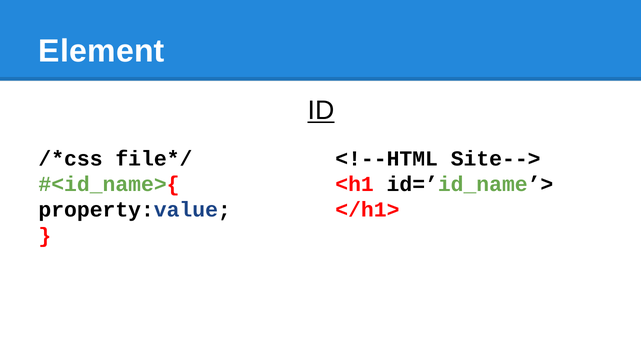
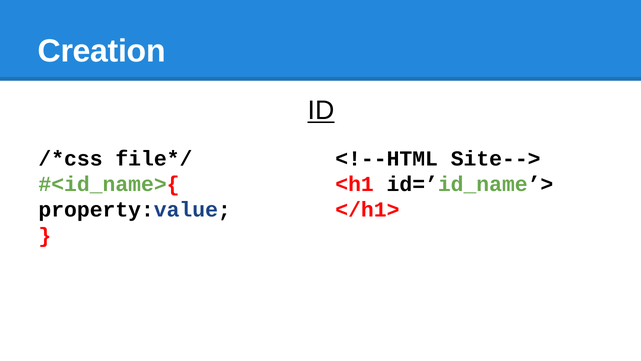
Element: Element -> Creation
